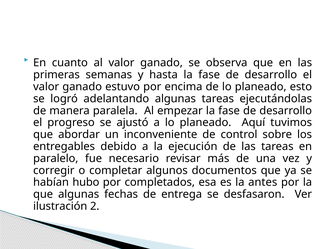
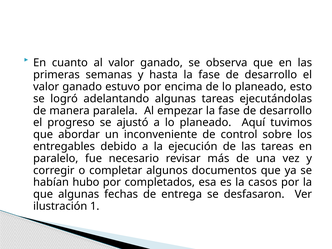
antes: antes -> casos
2: 2 -> 1
